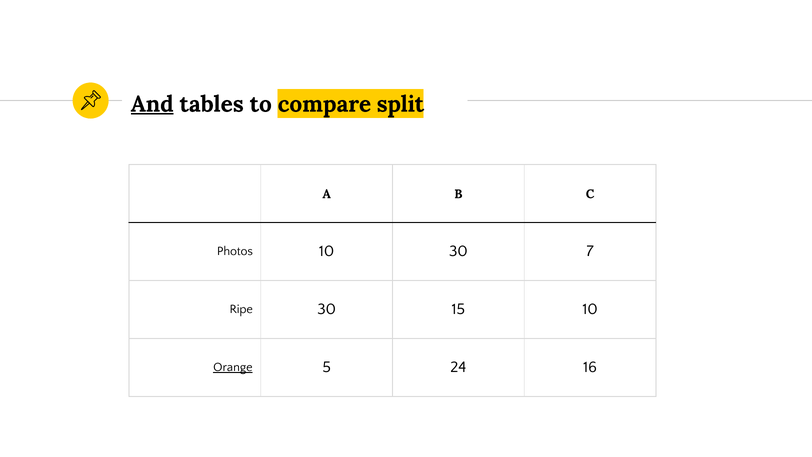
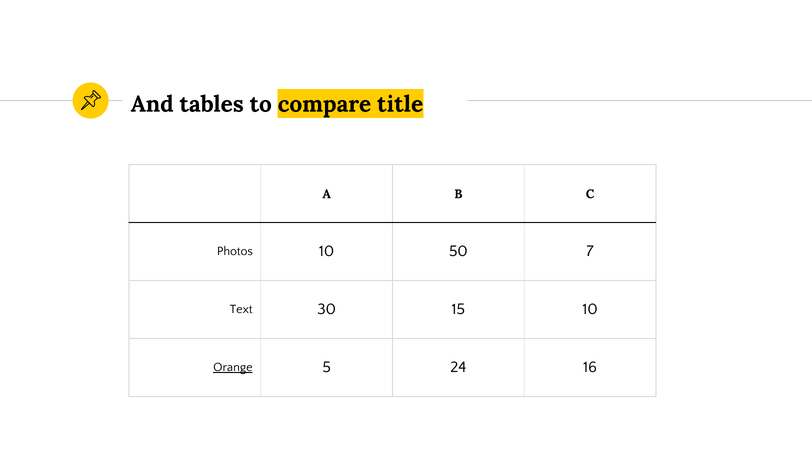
And underline: present -> none
split: split -> title
10 30: 30 -> 50
Ripe: Ripe -> Text
